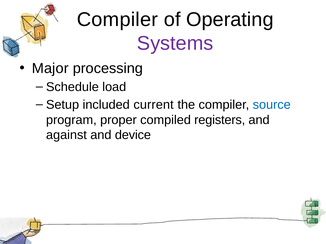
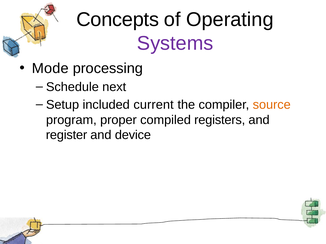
Compiler at (117, 20): Compiler -> Concepts
Major: Major -> Mode
load: load -> next
source colour: blue -> orange
against: against -> register
